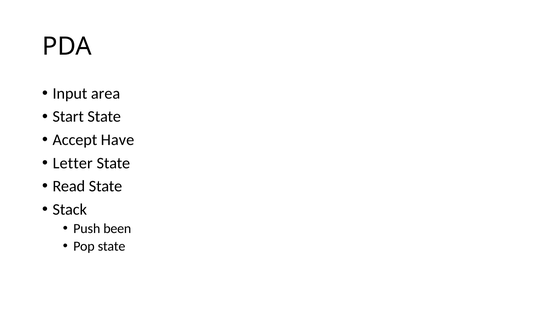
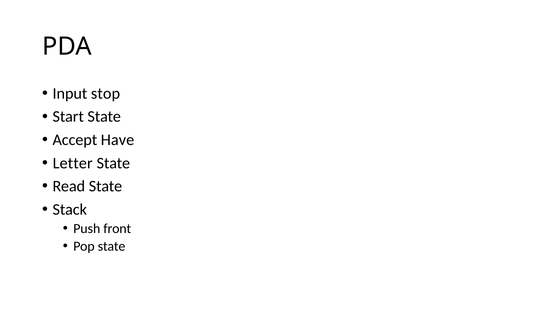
area: area -> stop
been: been -> front
